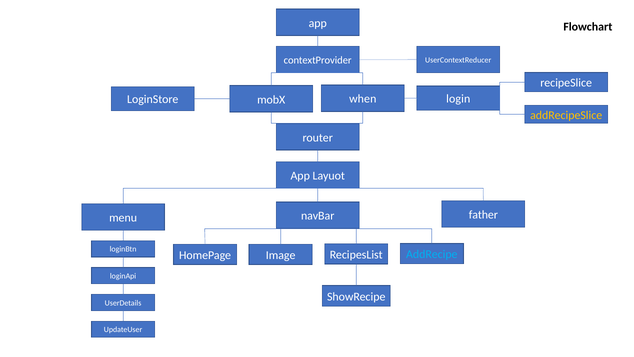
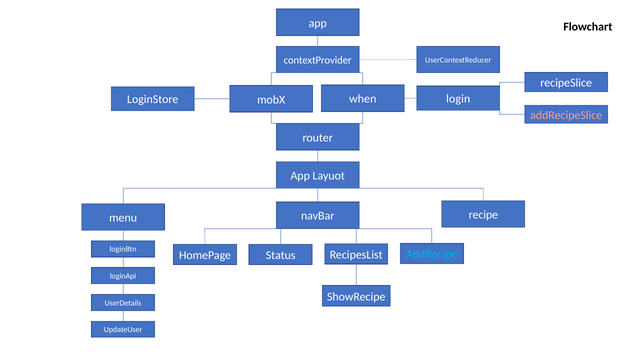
addRecipeSlice colour: yellow -> pink
father: father -> recipe
Image: Image -> Status
